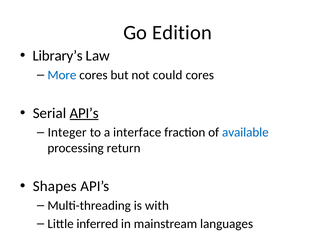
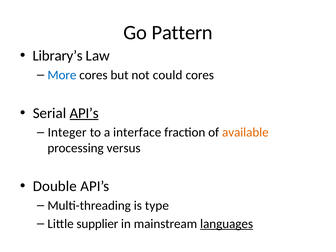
Edition: Edition -> Pattern
available colour: blue -> orange
return: return -> versus
Shapes: Shapes -> Double
with: with -> type
inferred: inferred -> supplier
languages underline: none -> present
